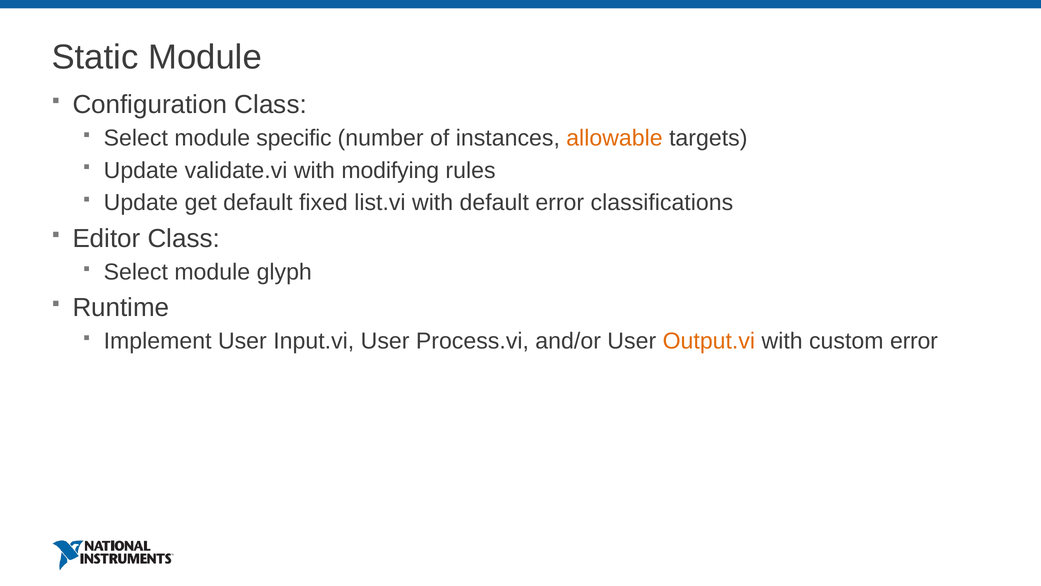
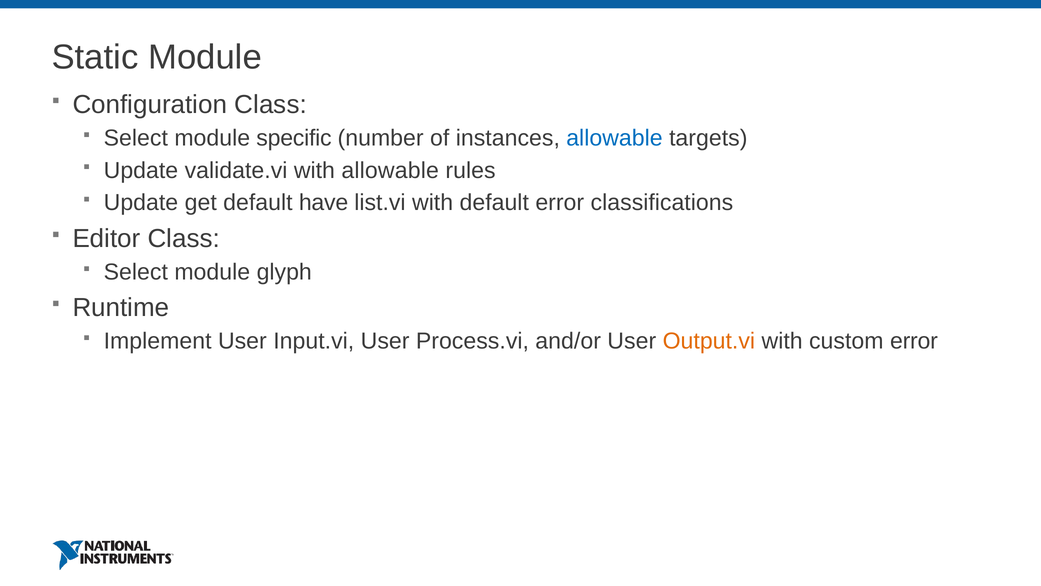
allowable at (614, 138) colour: orange -> blue
with modifying: modifying -> allowable
fixed: fixed -> have
